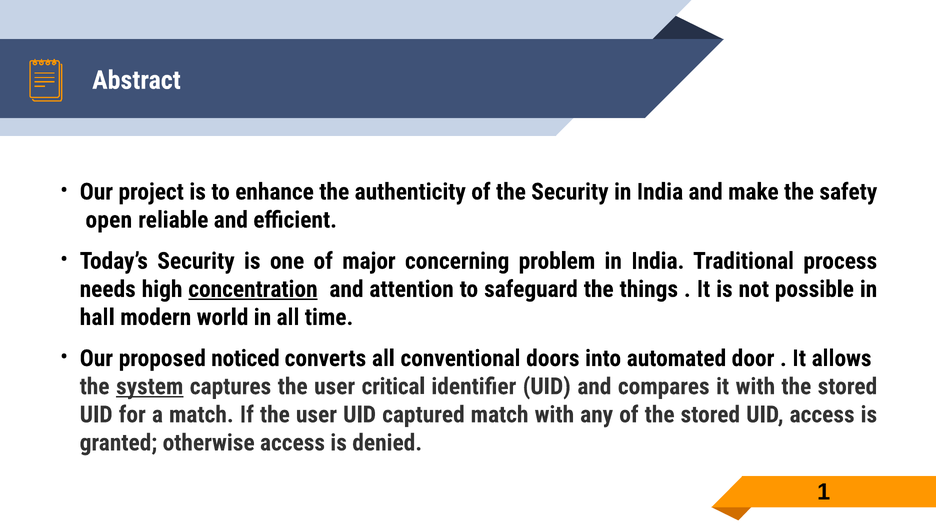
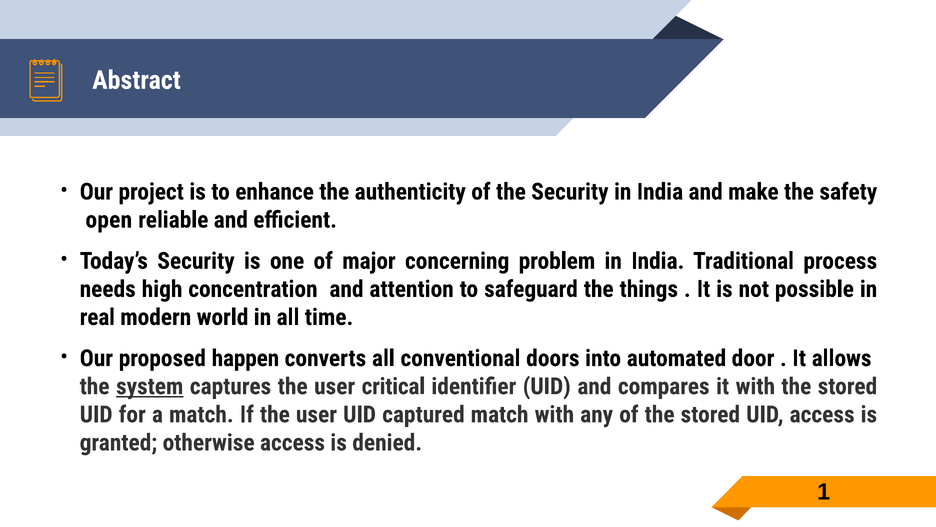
concentration underline: present -> none
hall: hall -> real
noticed: noticed -> happen
